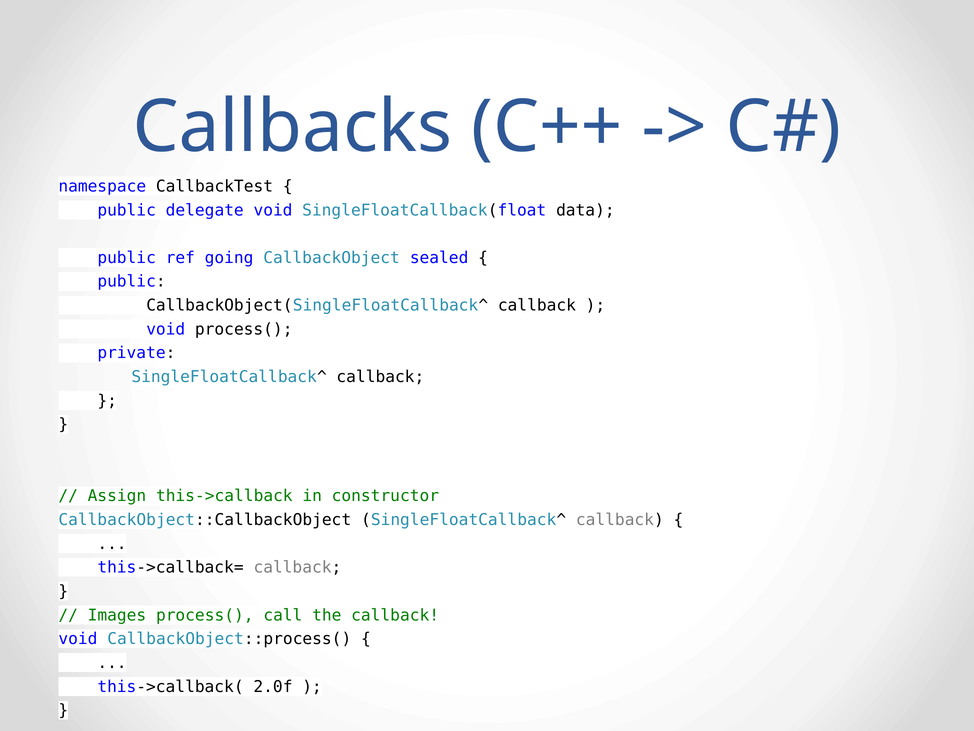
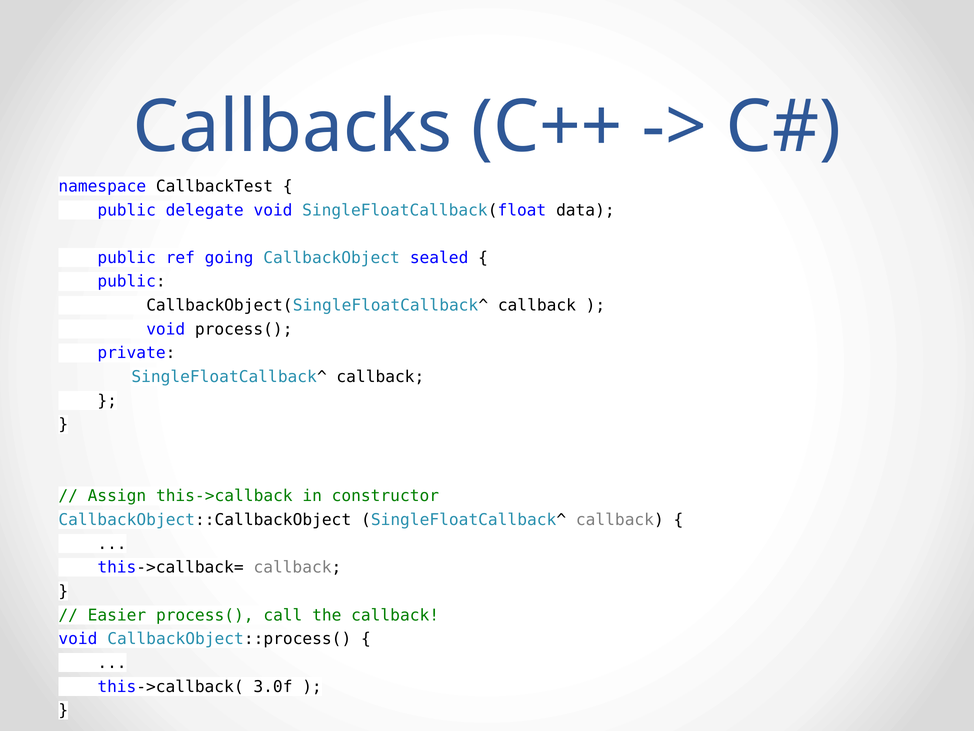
Images: Images -> Easier
2.0f: 2.0f -> 3.0f
